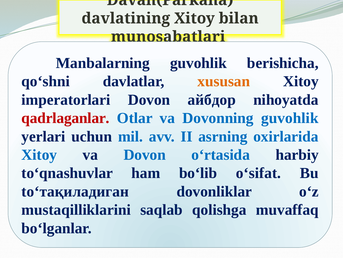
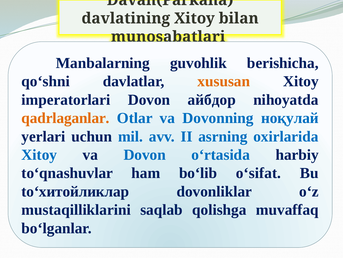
qadrlaganlar colour: red -> orange
Dovonning guvohlik: guvohlik -> ноқулай
to‘тақиладиган: to‘тақиладиган -> to‘хитойликлар
